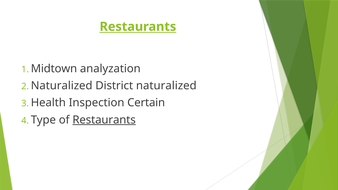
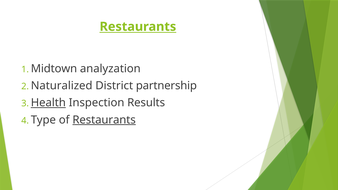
District naturalized: naturalized -> partnership
Health underline: none -> present
Certain: Certain -> Results
